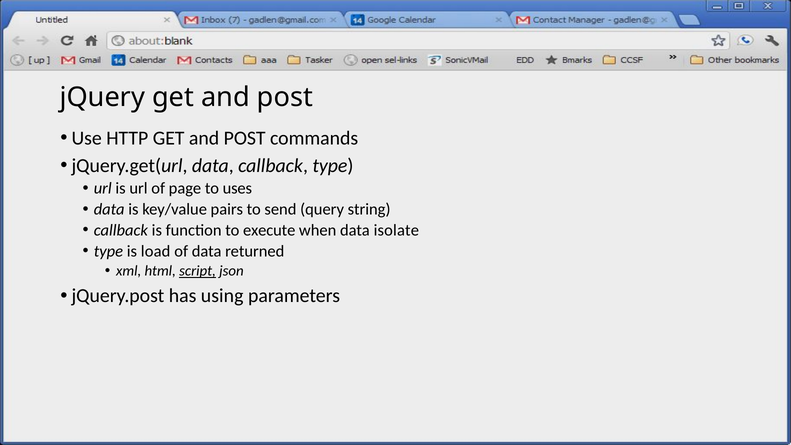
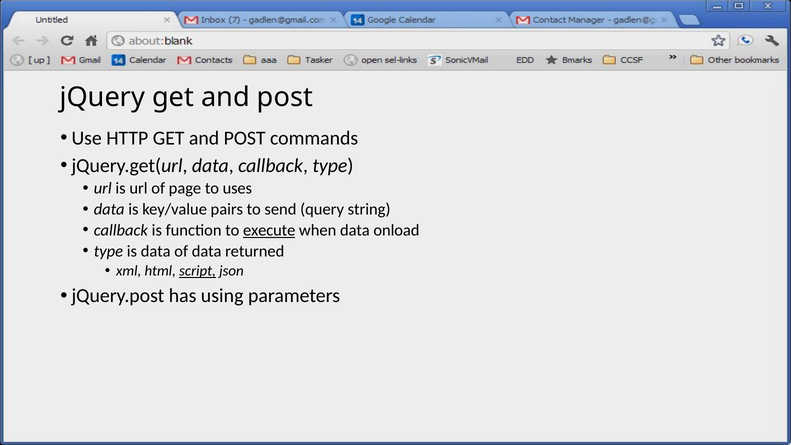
execute underline: none -> present
isolate: isolate -> onload
is load: load -> data
